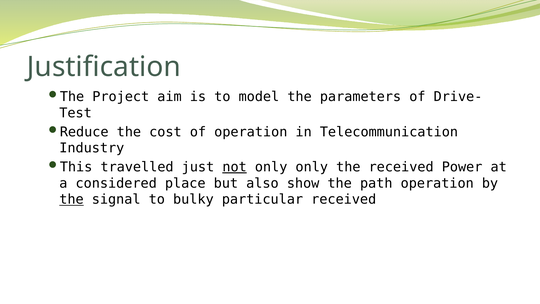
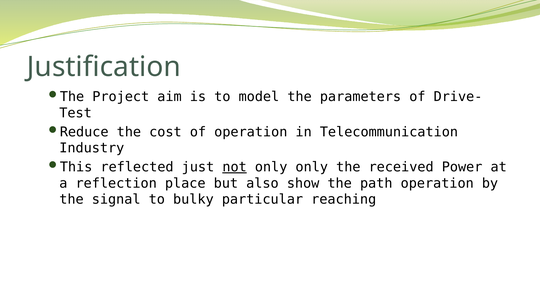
travelled: travelled -> reflected
considered: considered -> reflection
the at (72, 199) underline: present -> none
particular received: received -> reaching
